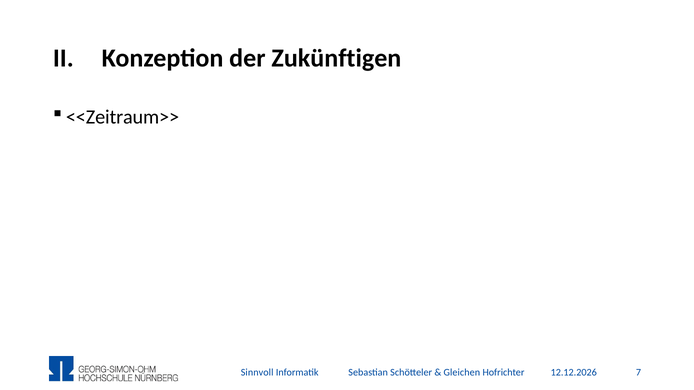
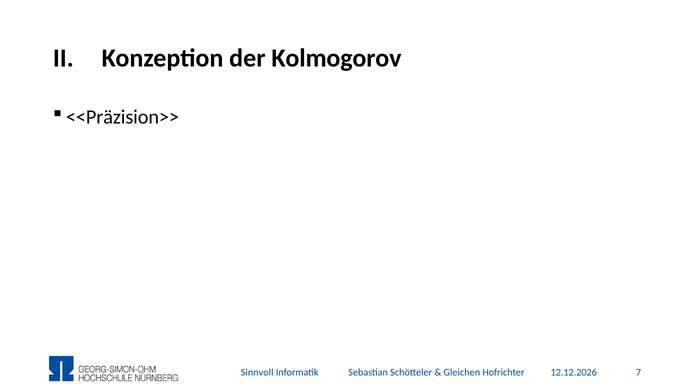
Zukünftigen: Zukünftigen -> Kolmogorov
<<Zeitraum>>: <<Zeitraum>> -> <<Präzision>>
